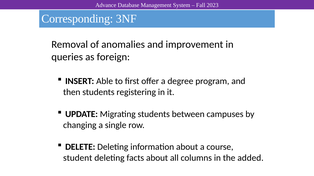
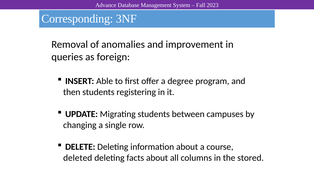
student: student -> deleted
added: added -> stored
